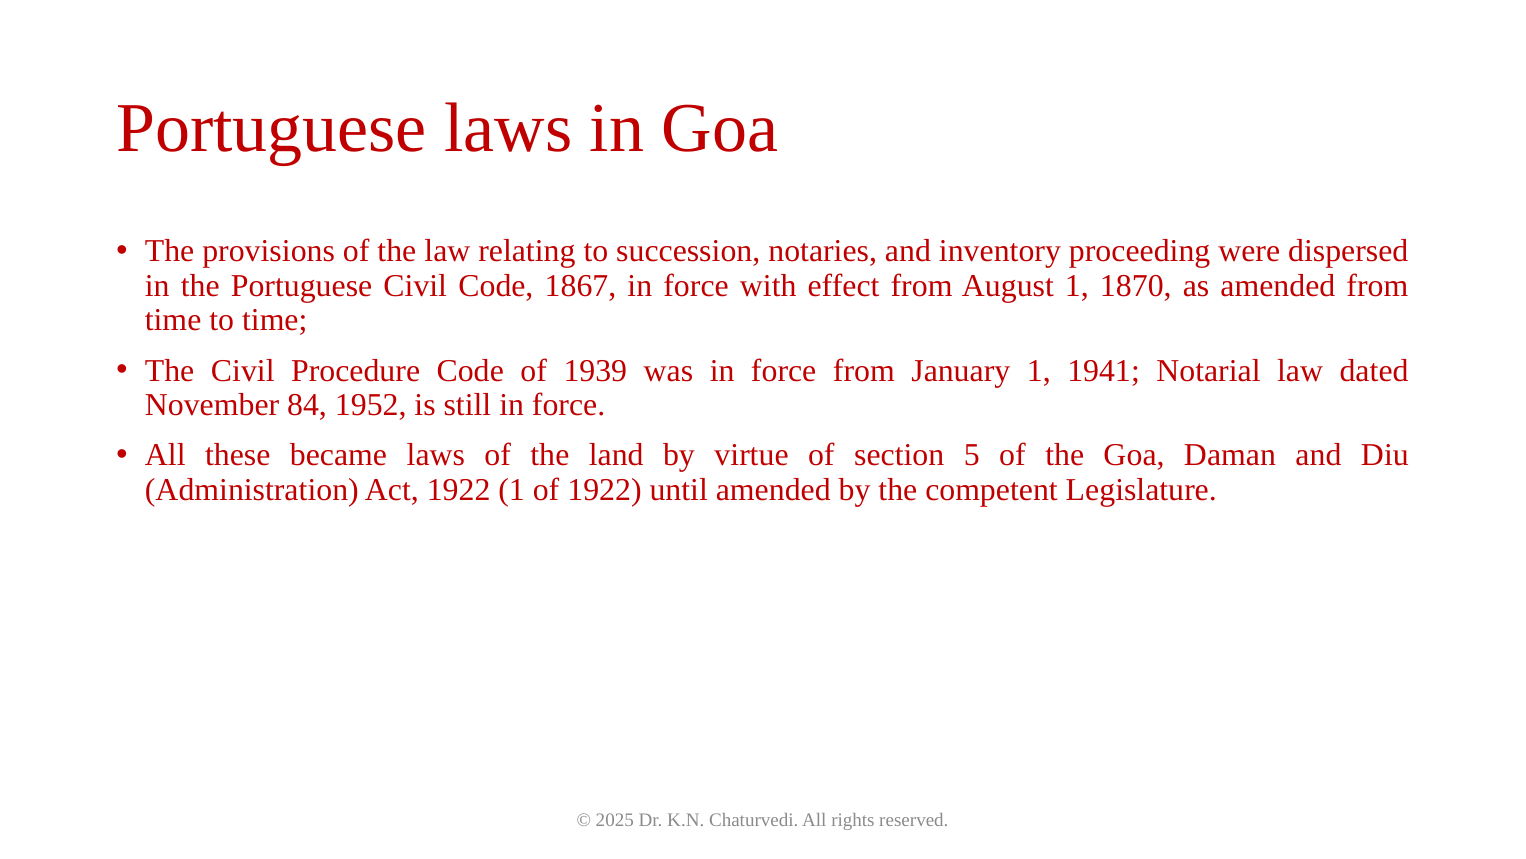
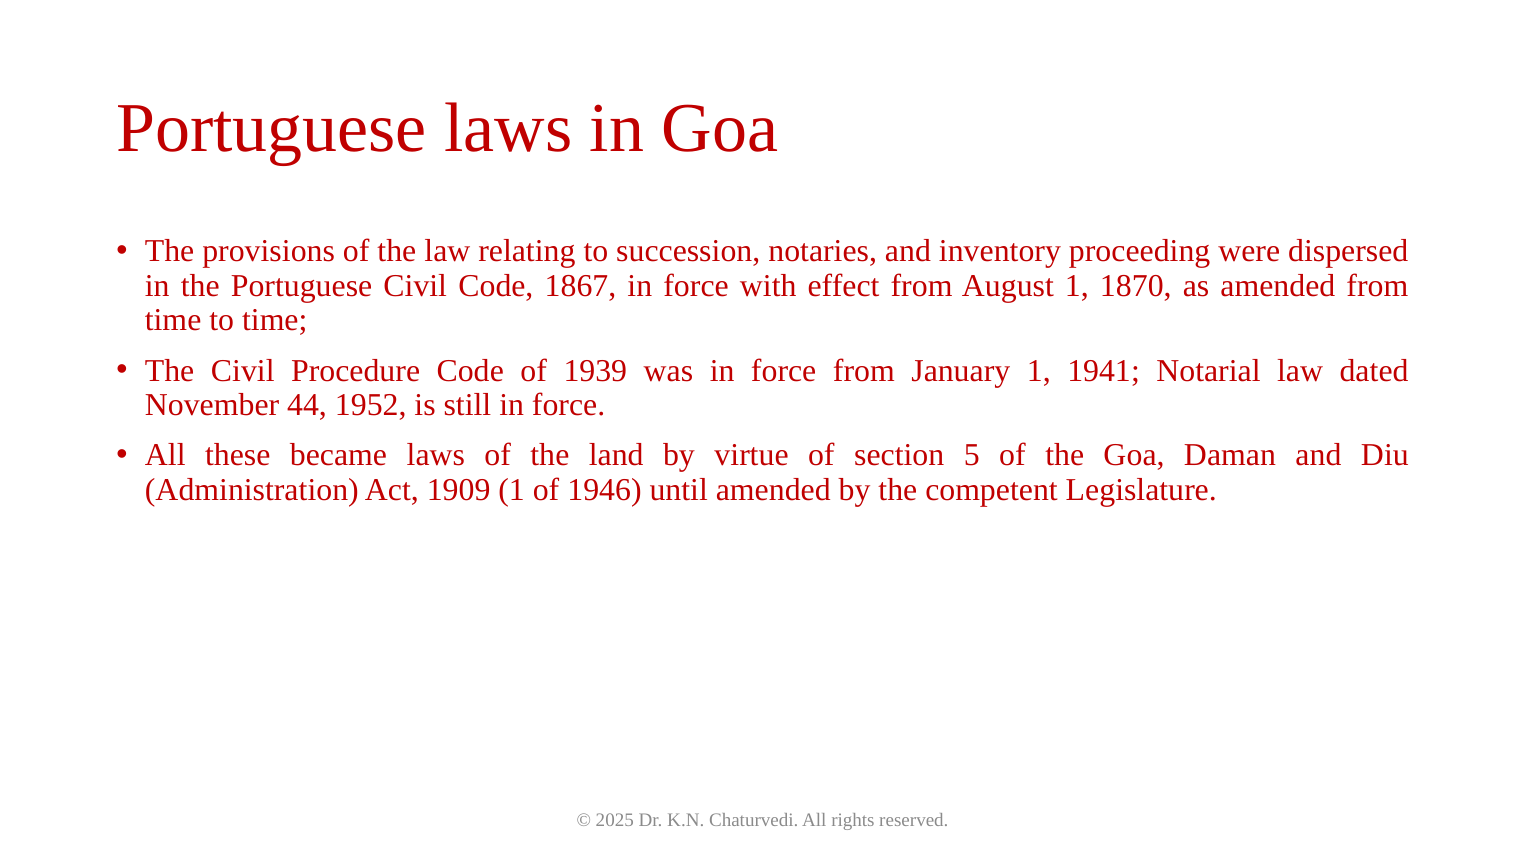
84: 84 -> 44
Act 1922: 1922 -> 1909
of 1922: 1922 -> 1946
